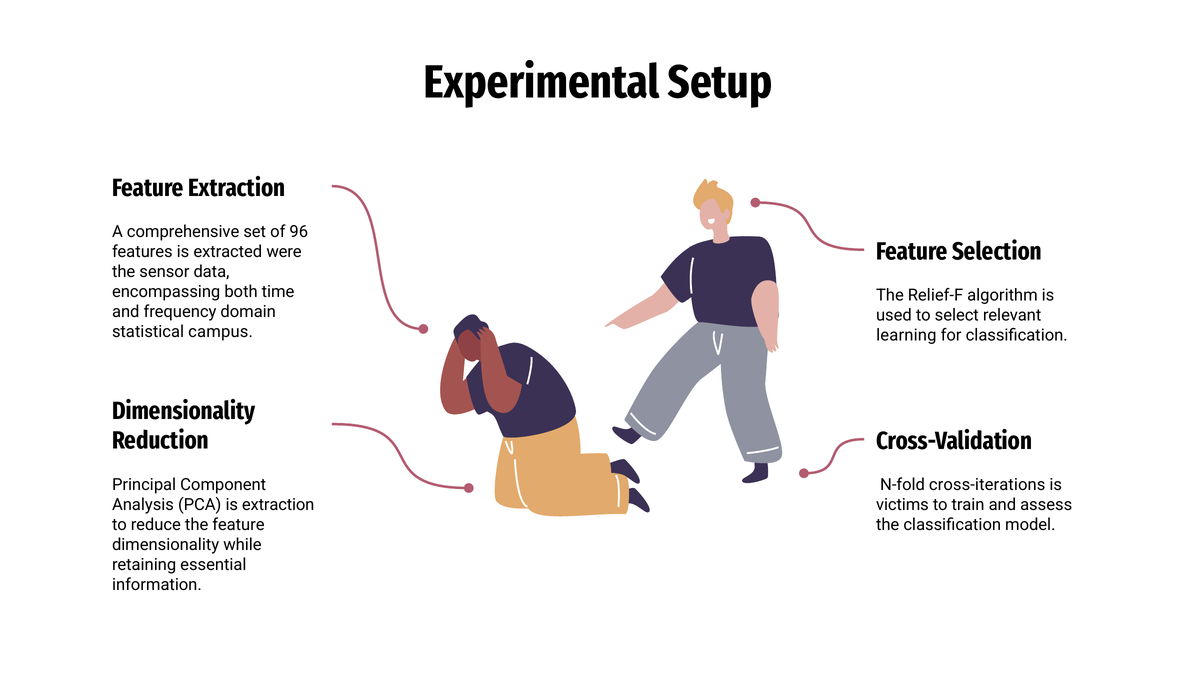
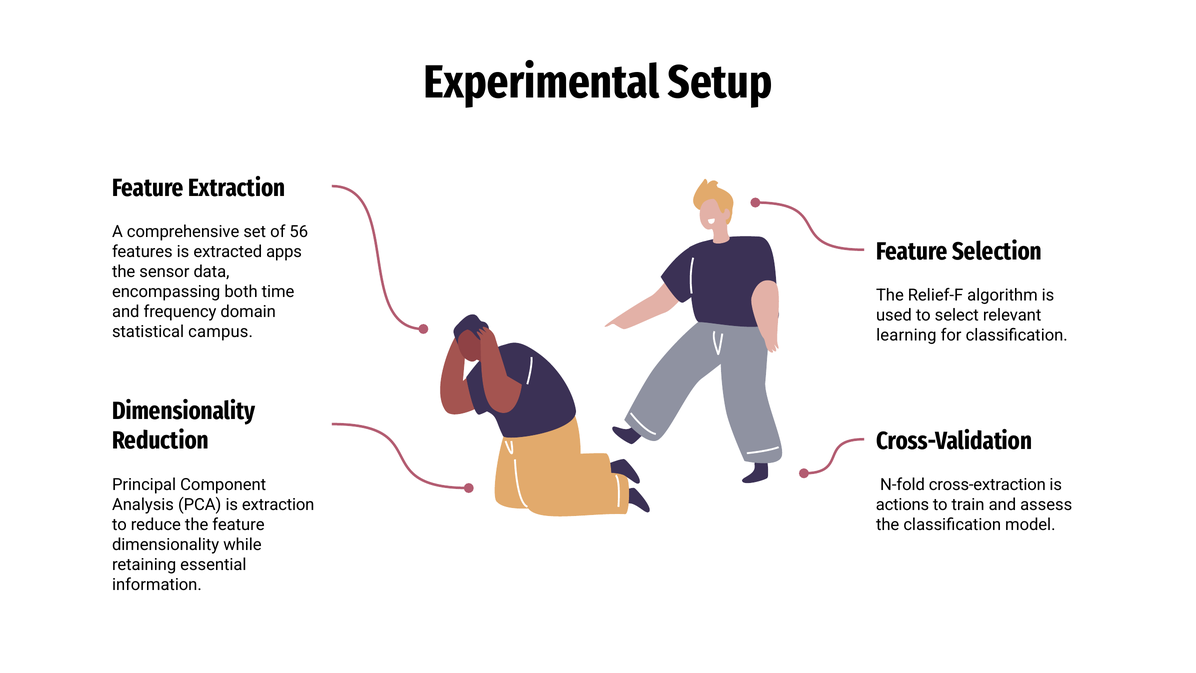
96: 96 -> 56
were: were -> apps
cross-iterations: cross-iterations -> cross-extraction
victims: victims -> actions
